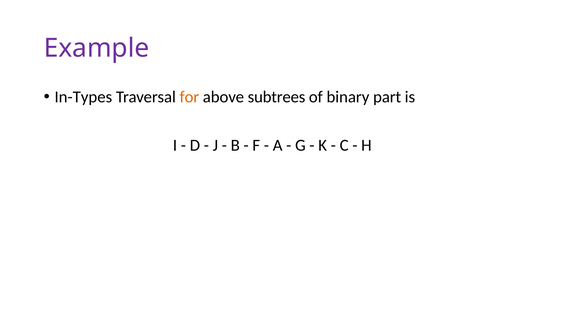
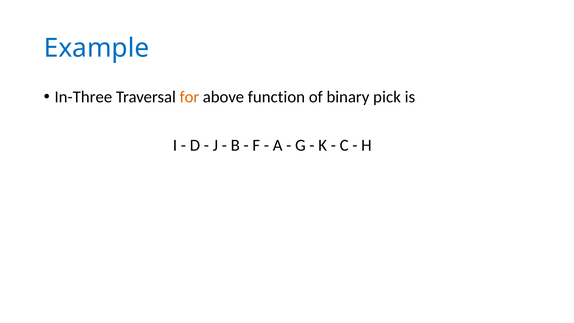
Example colour: purple -> blue
In-Types: In-Types -> In-Three
subtrees: subtrees -> function
part: part -> pick
